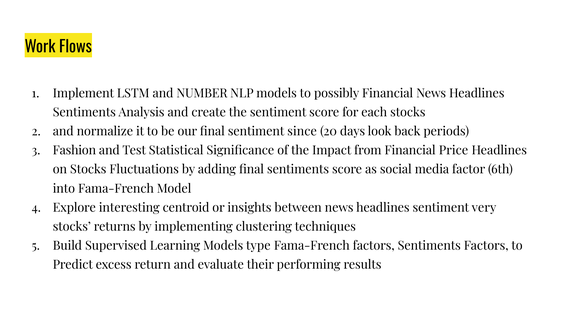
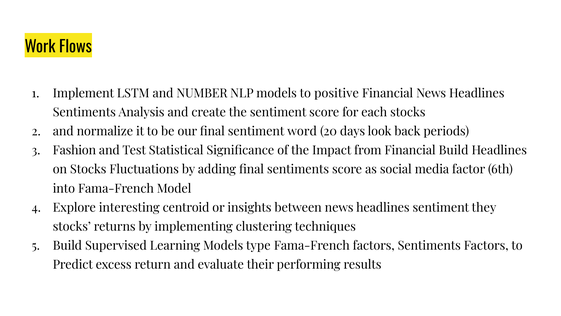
possibly: possibly -> positive
since: since -> word
Financial Price: Price -> Build
very: very -> they
